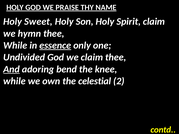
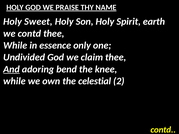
Spirit claim: claim -> earth
we hymn: hymn -> contd
essence underline: present -> none
